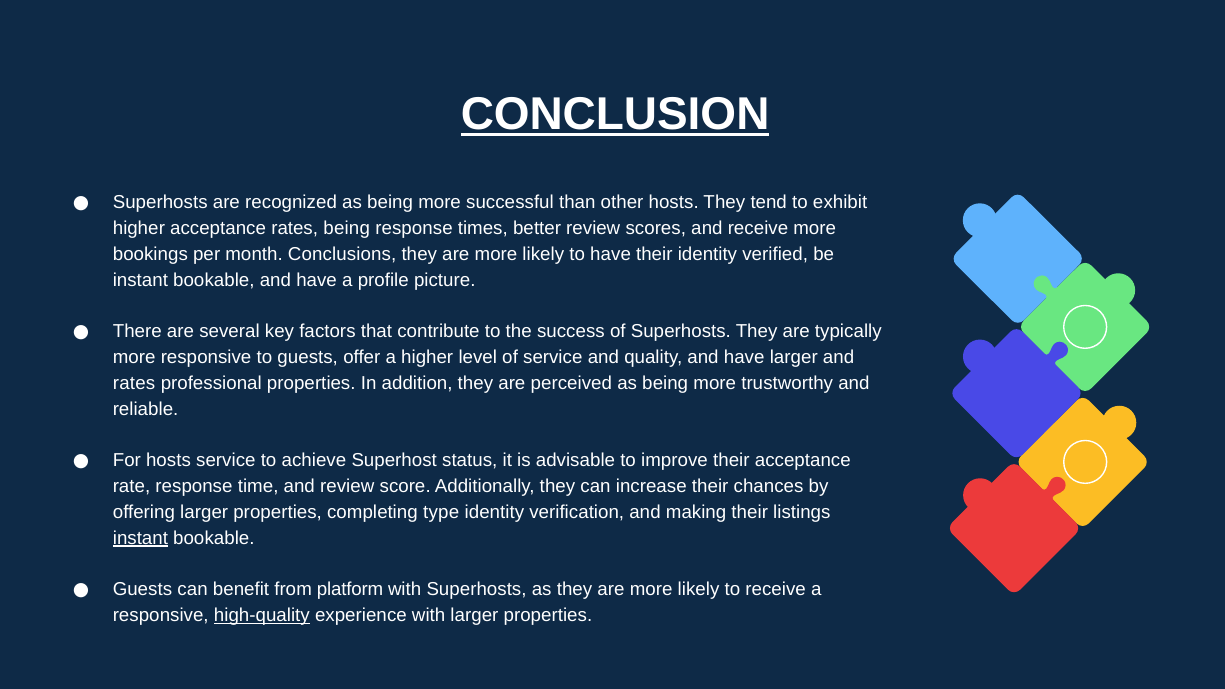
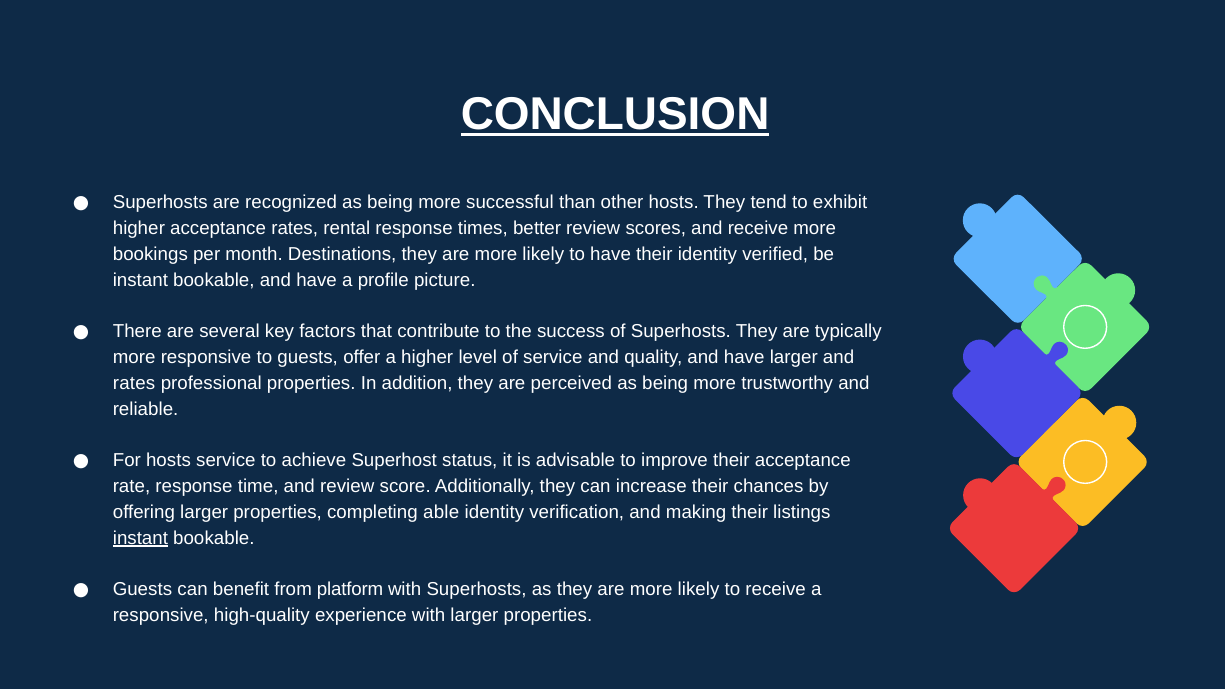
rates being: being -> rental
Conclusions: Conclusions -> Destinations
type: type -> able
high-quality underline: present -> none
